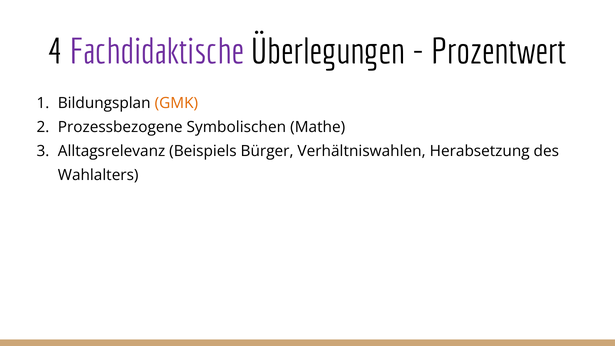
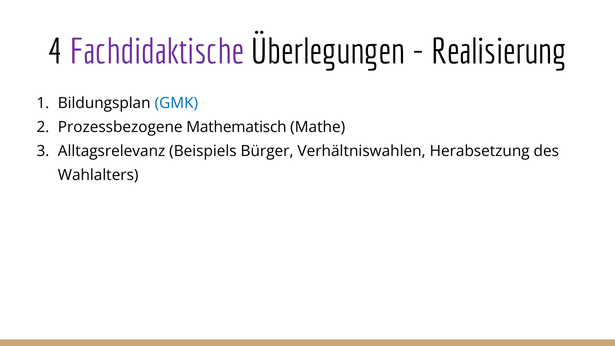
Prozentwert: Prozentwert -> Realisierung
GMK colour: orange -> blue
Symbolischen: Symbolischen -> Mathematisch
